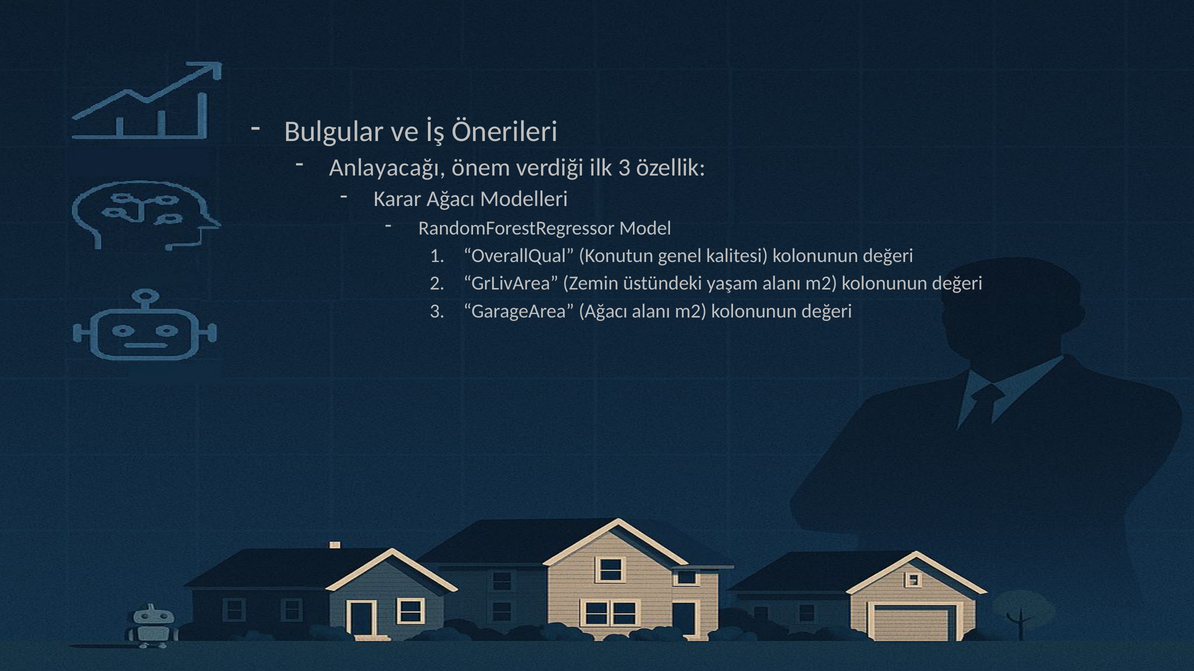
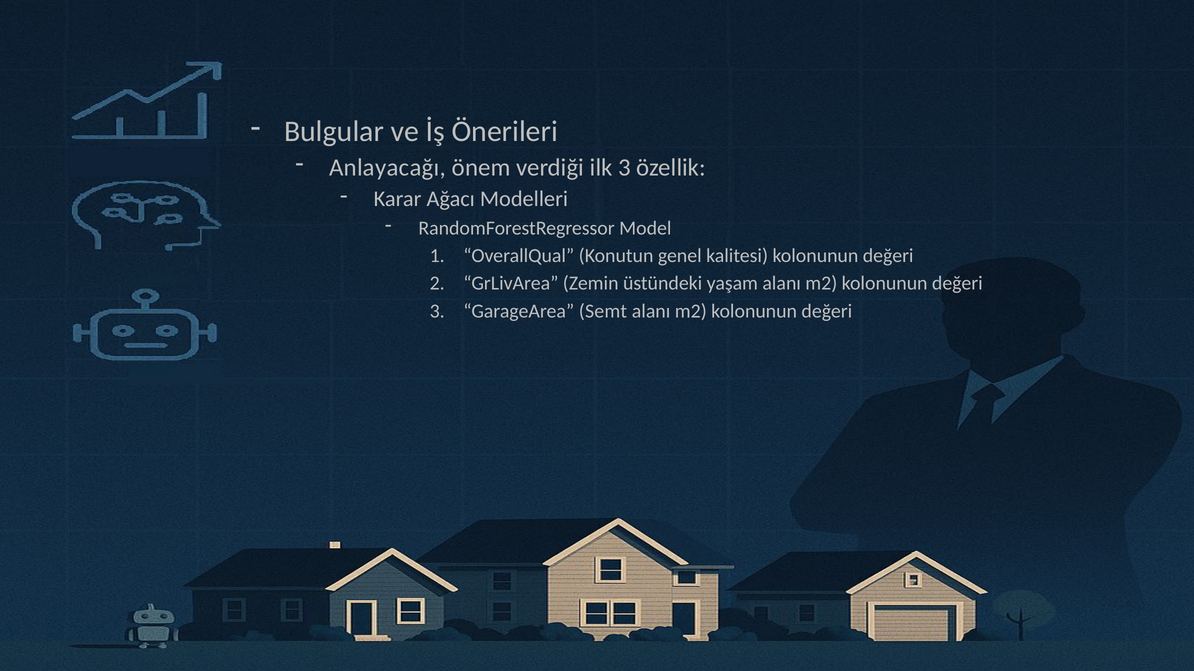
GarageArea Ağacı: Ağacı -> Semt
